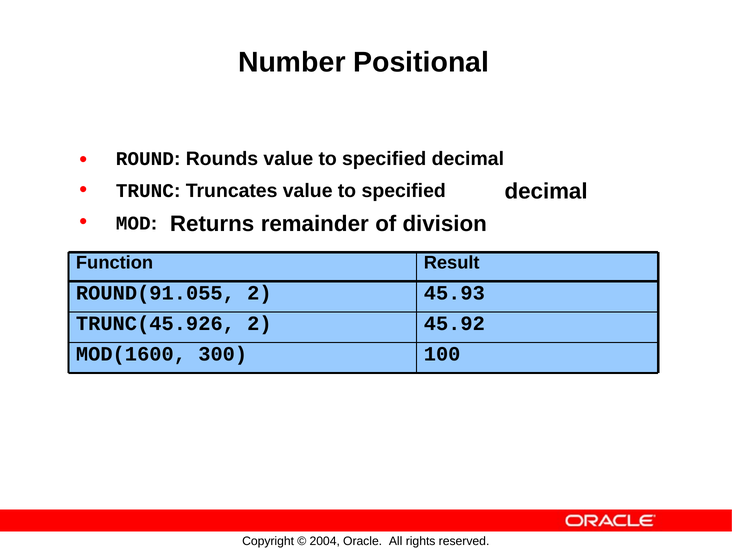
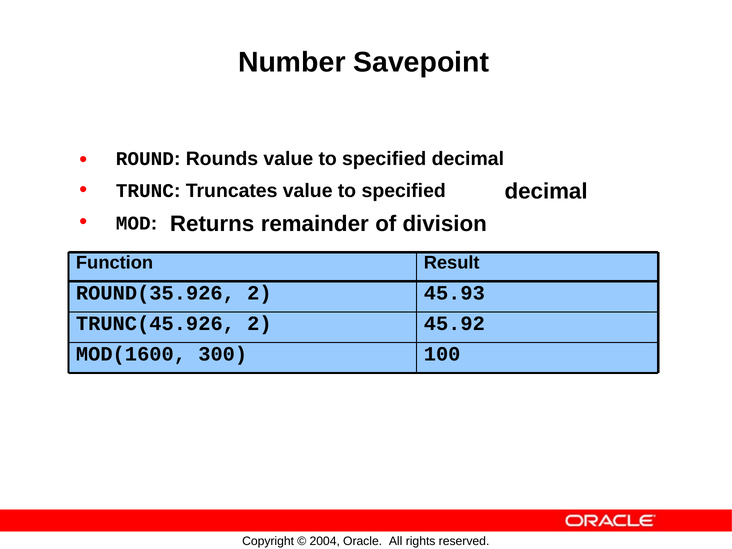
Positional: Positional -> Savepoint
ROUND(91.055: ROUND(91.055 -> ROUND(35.926
